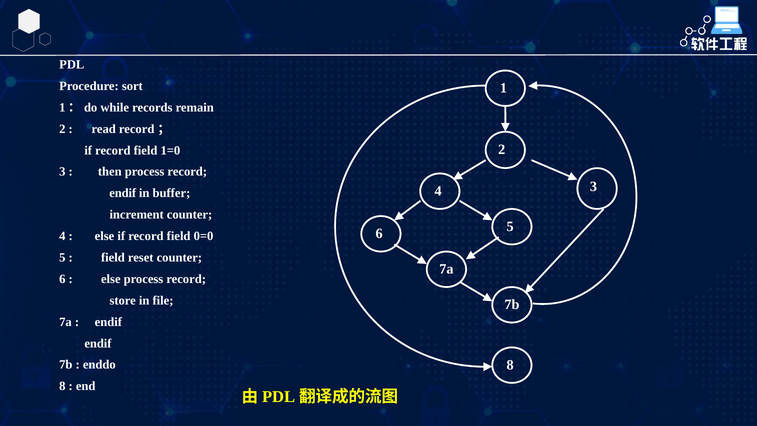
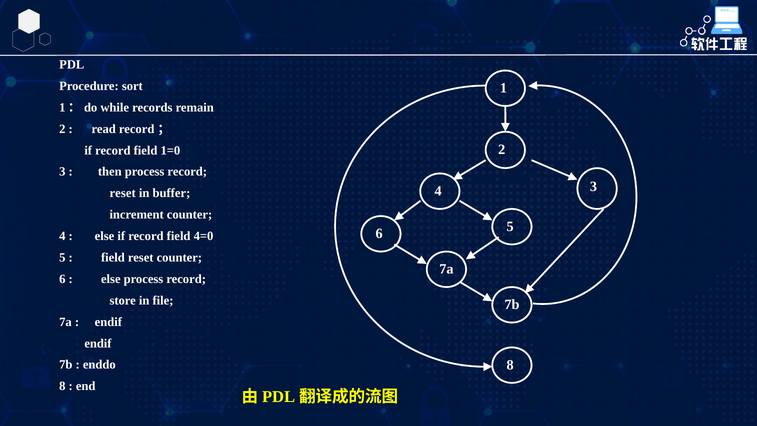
endif at (123, 193): endif -> reset
0=0: 0=0 -> 4=0
